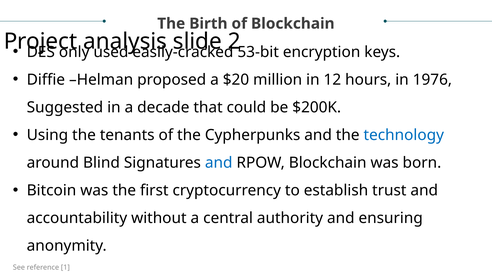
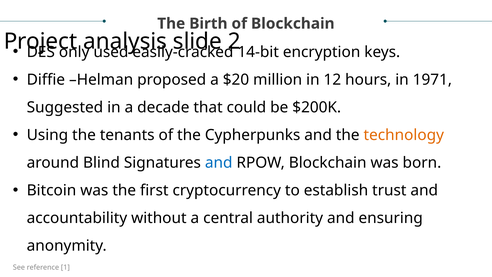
53-bit: 53-bit -> 14-bit
1976: 1976 -> 1971
technology colour: blue -> orange
